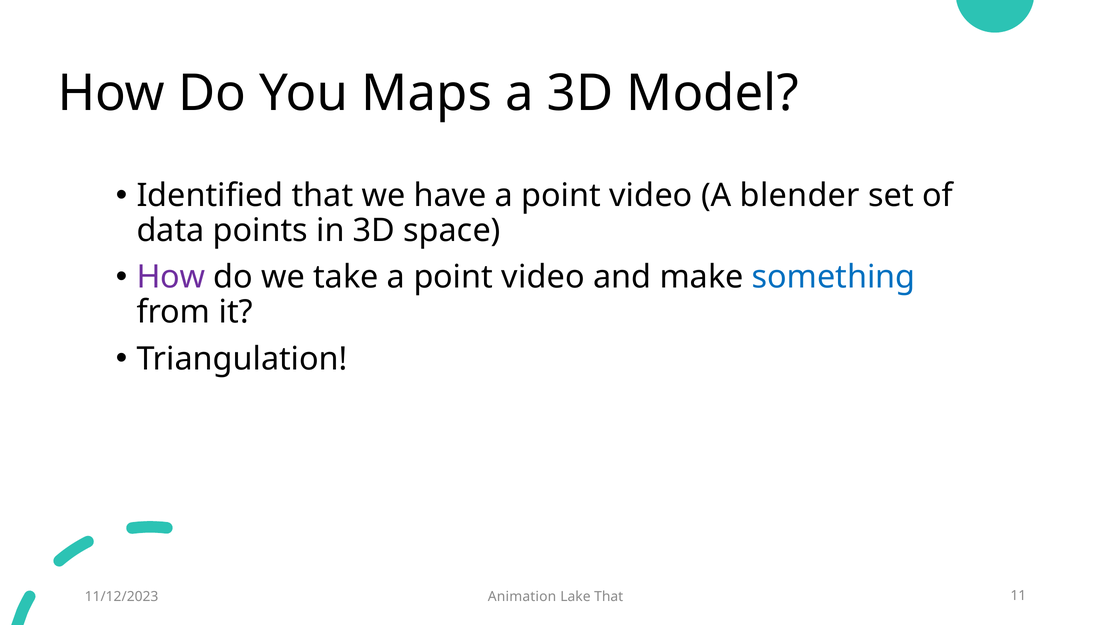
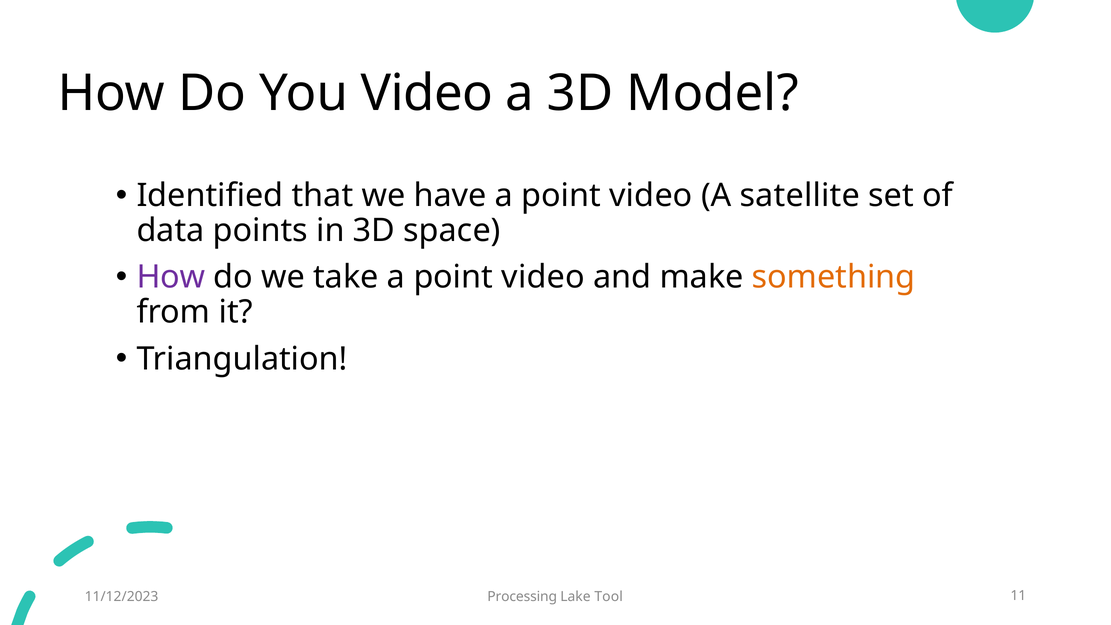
You Maps: Maps -> Video
blender: blender -> satellite
something colour: blue -> orange
Animation: Animation -> Processing
Lake That: That -> Tool
